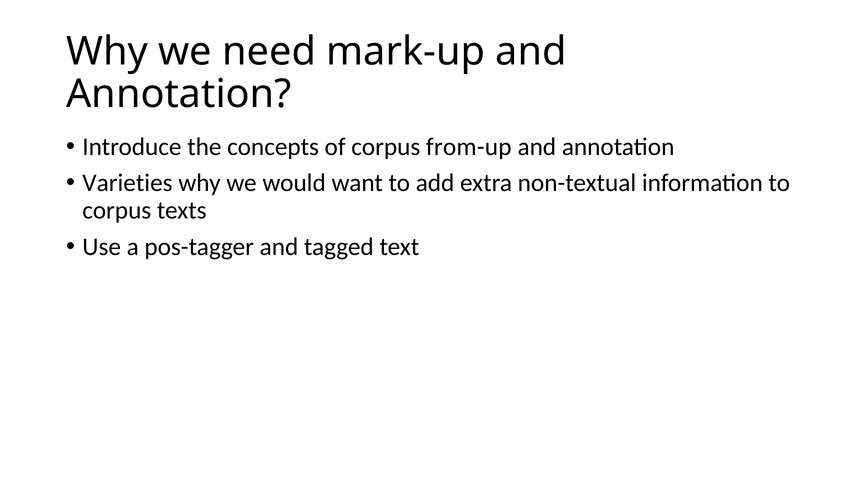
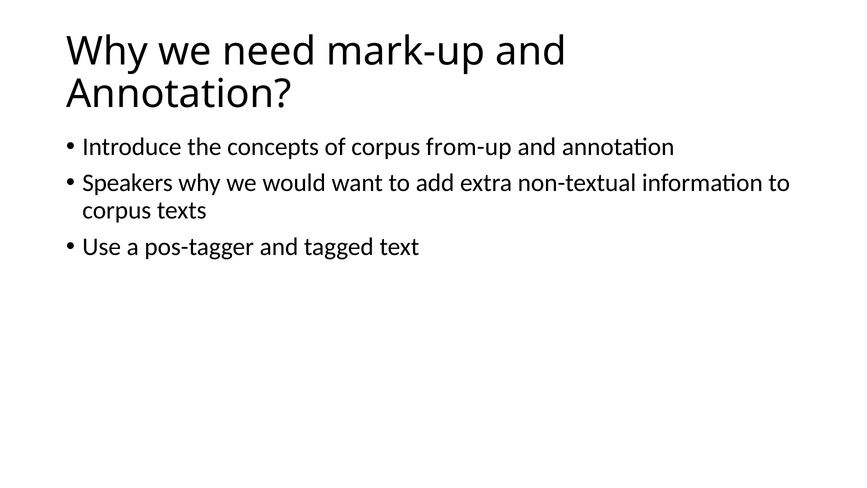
Varieties: Varieties -> Speakers
